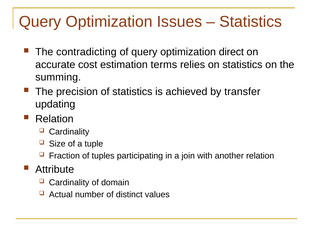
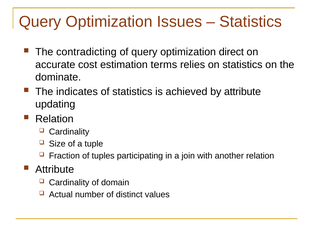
summing: summing -> dominate
precision: precision -> indicates
by transfer: transfer -> attribute
